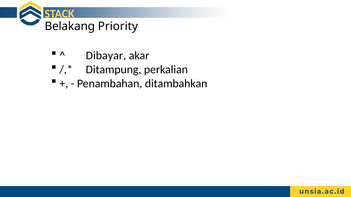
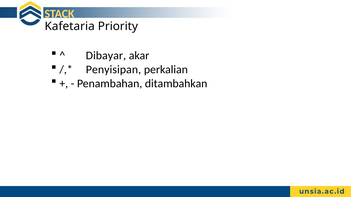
Belakang: Belakang -> Kafetaria
Ditampung: Ditampung -> Penyisipan
